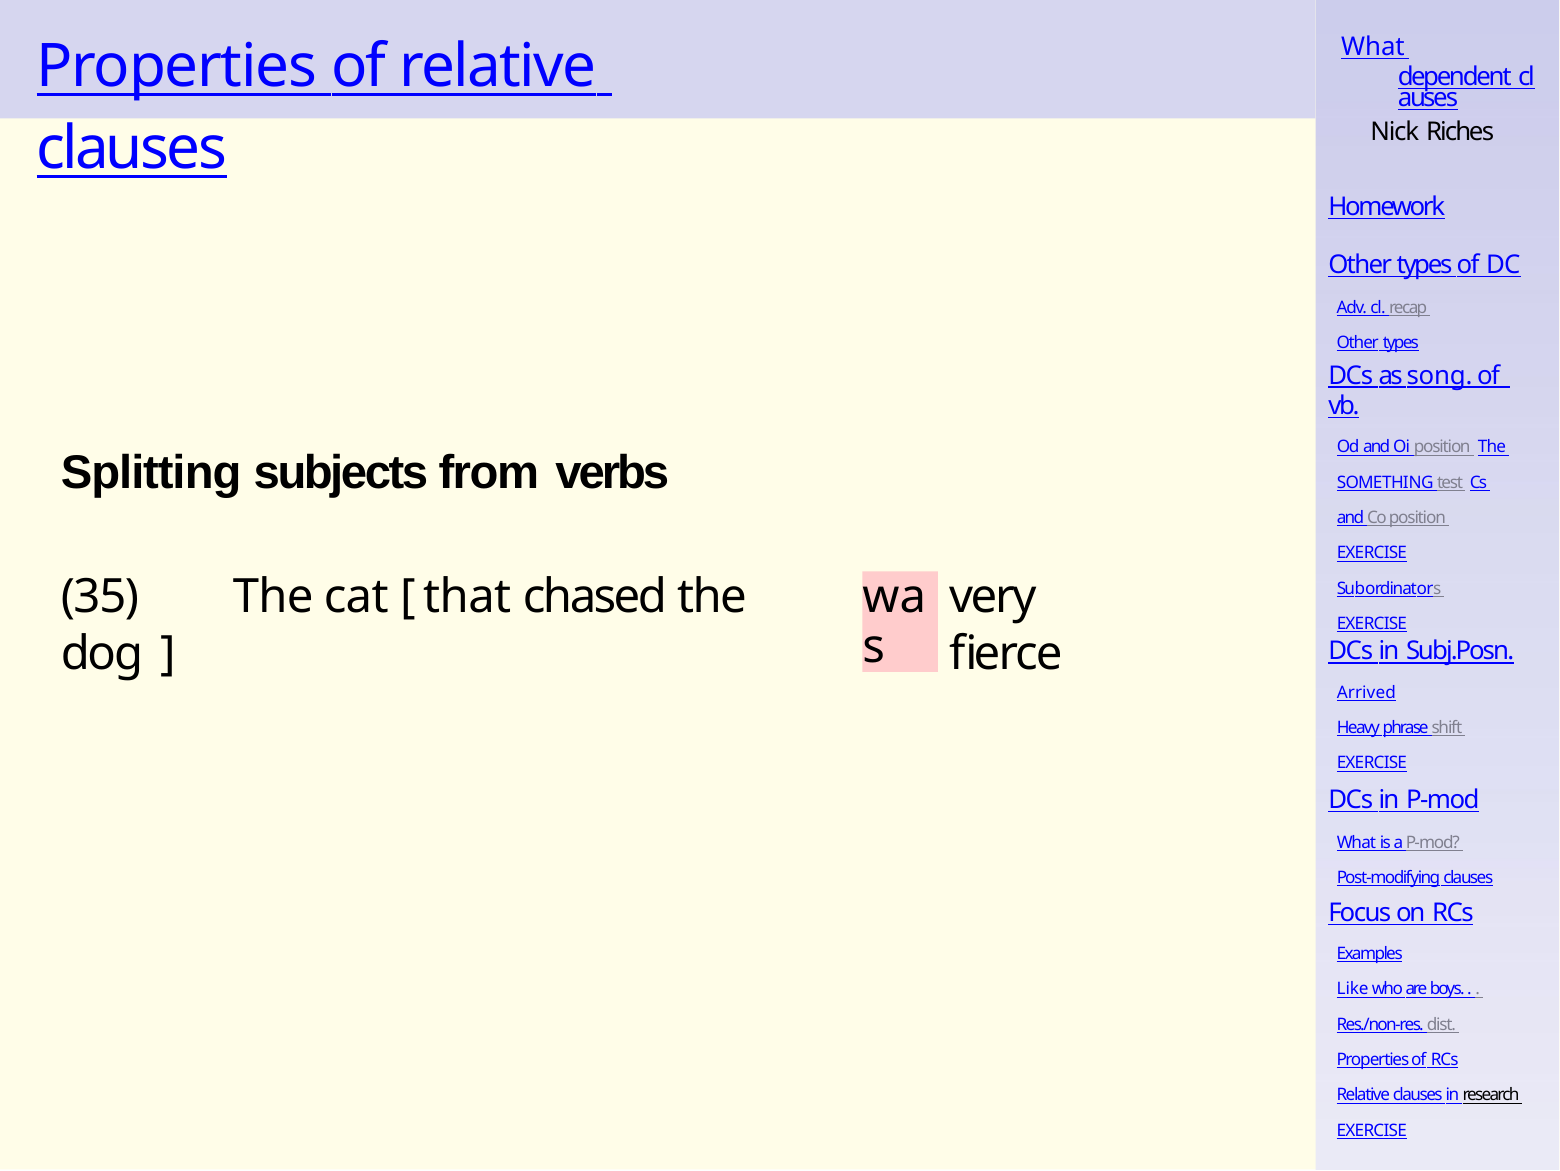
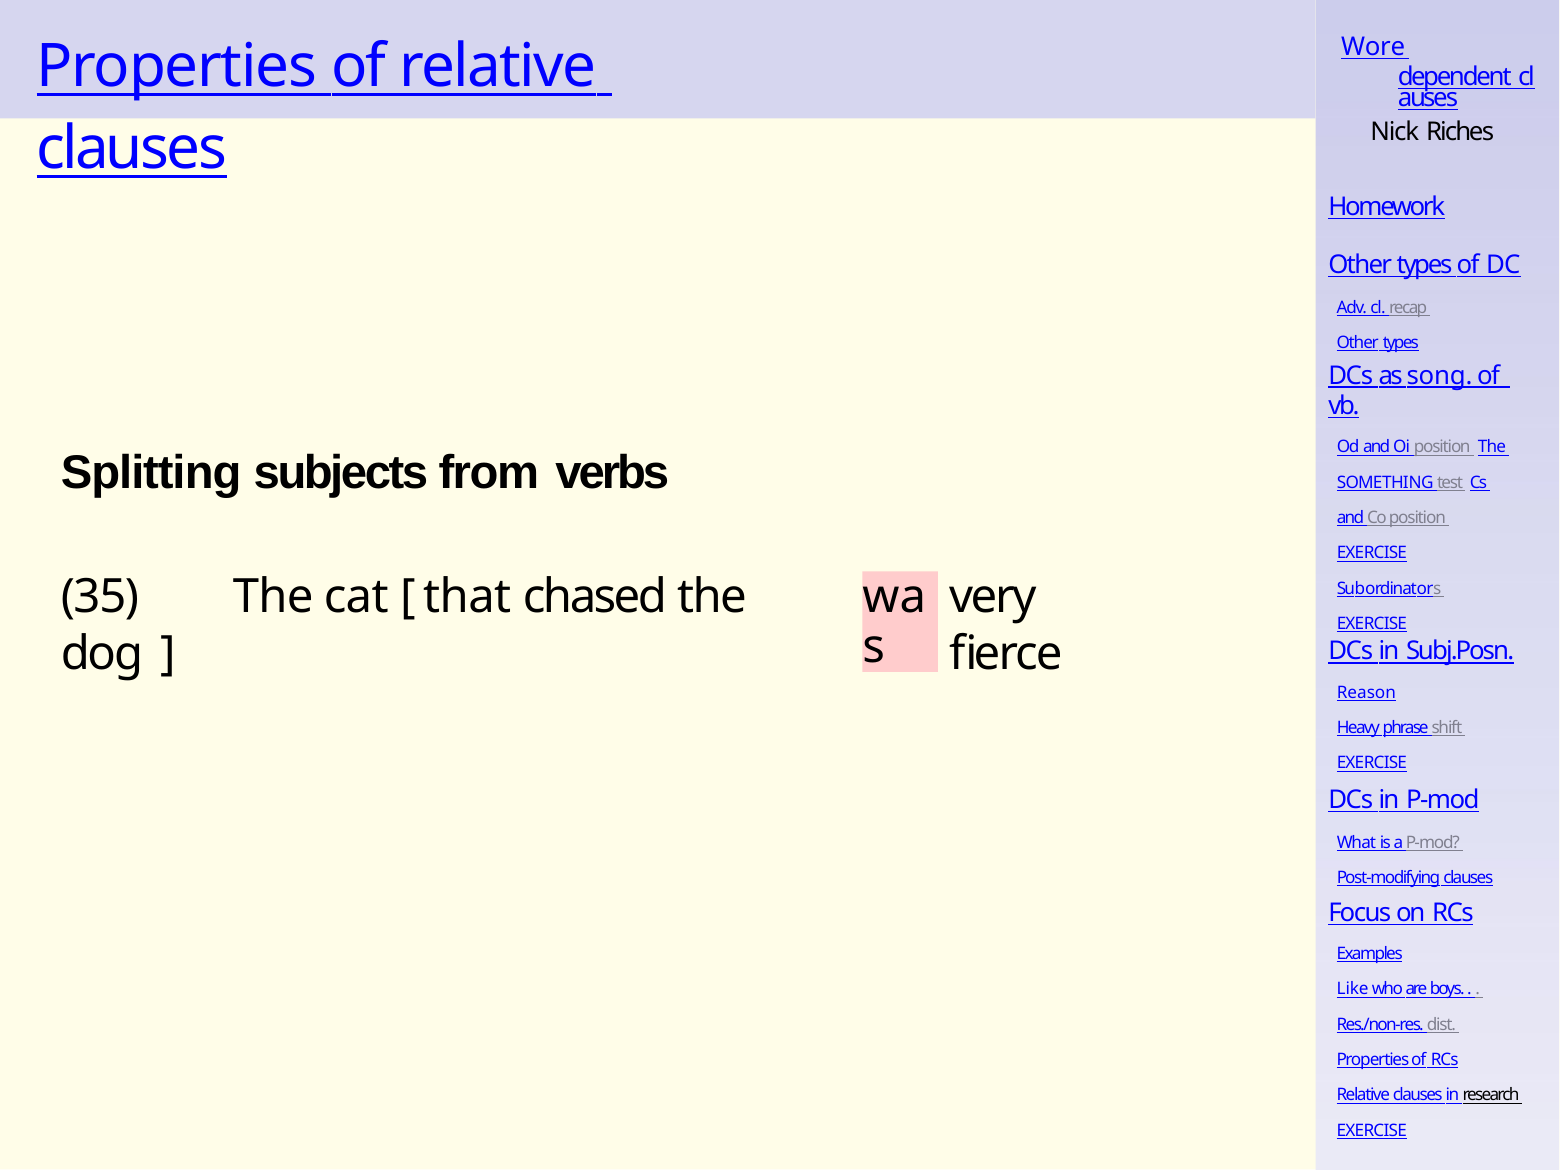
What at (1373, 47): What -> Wore
Arrived: Arrived -> Reason
